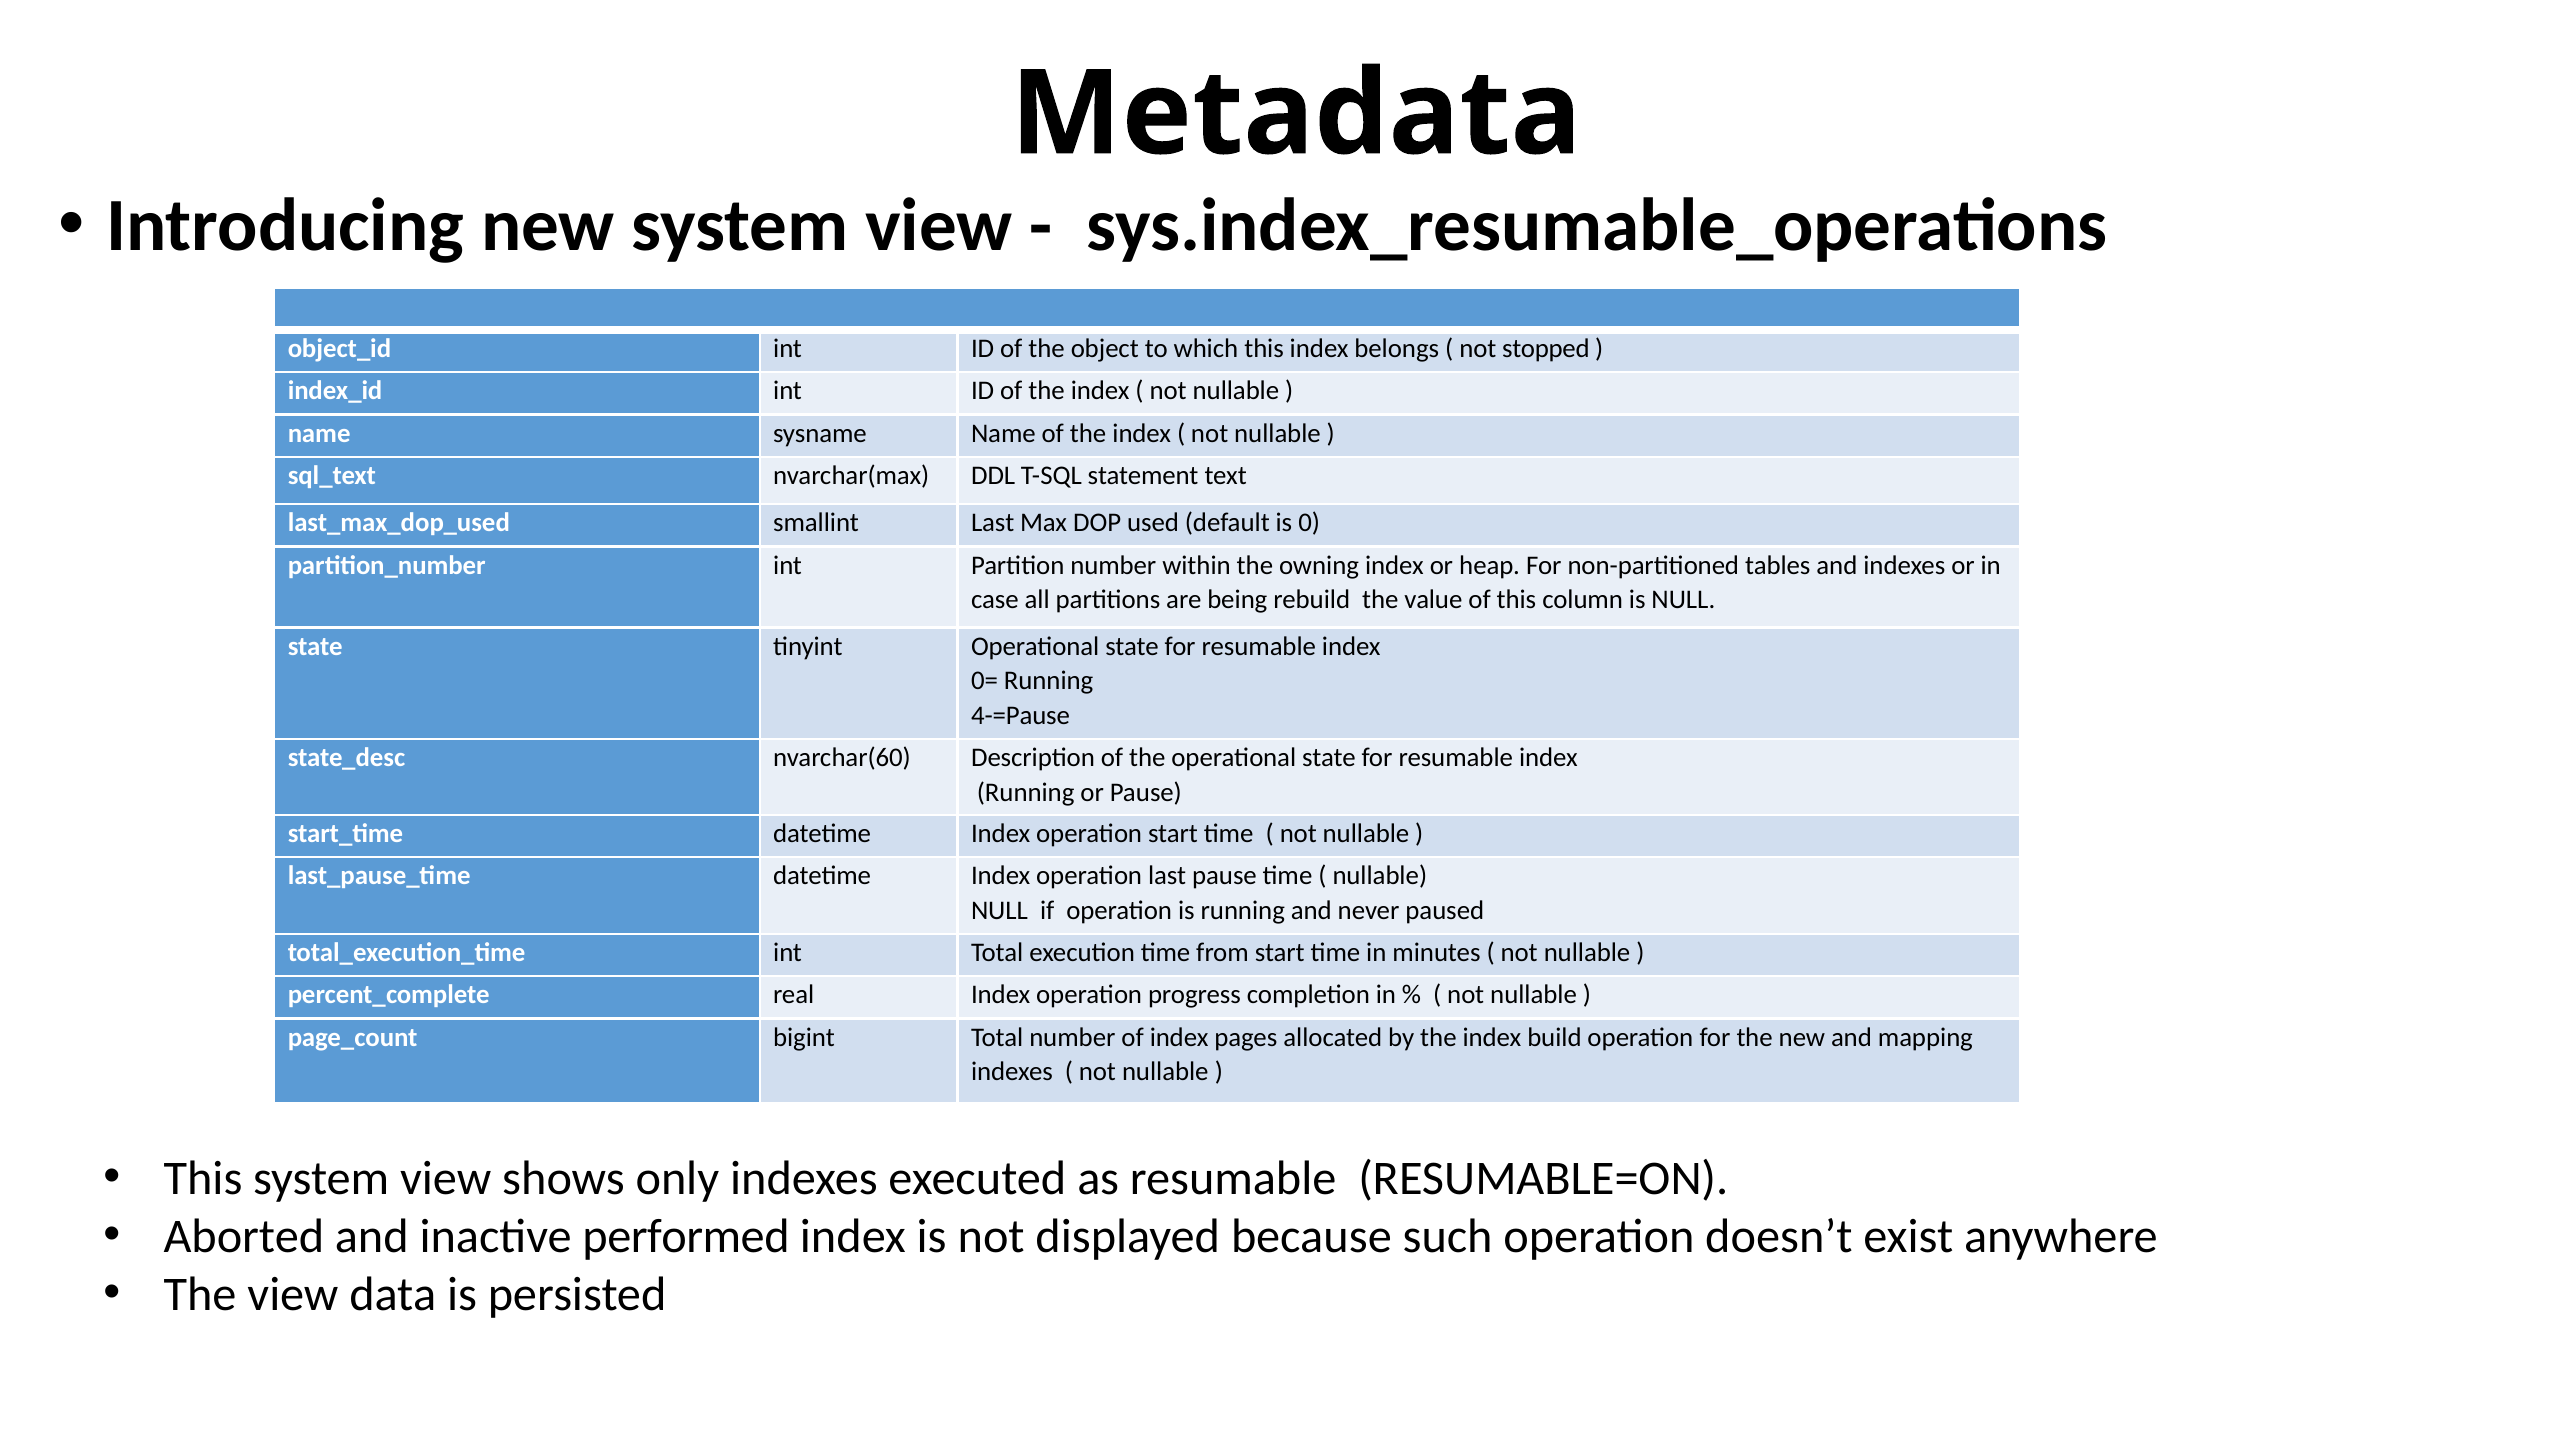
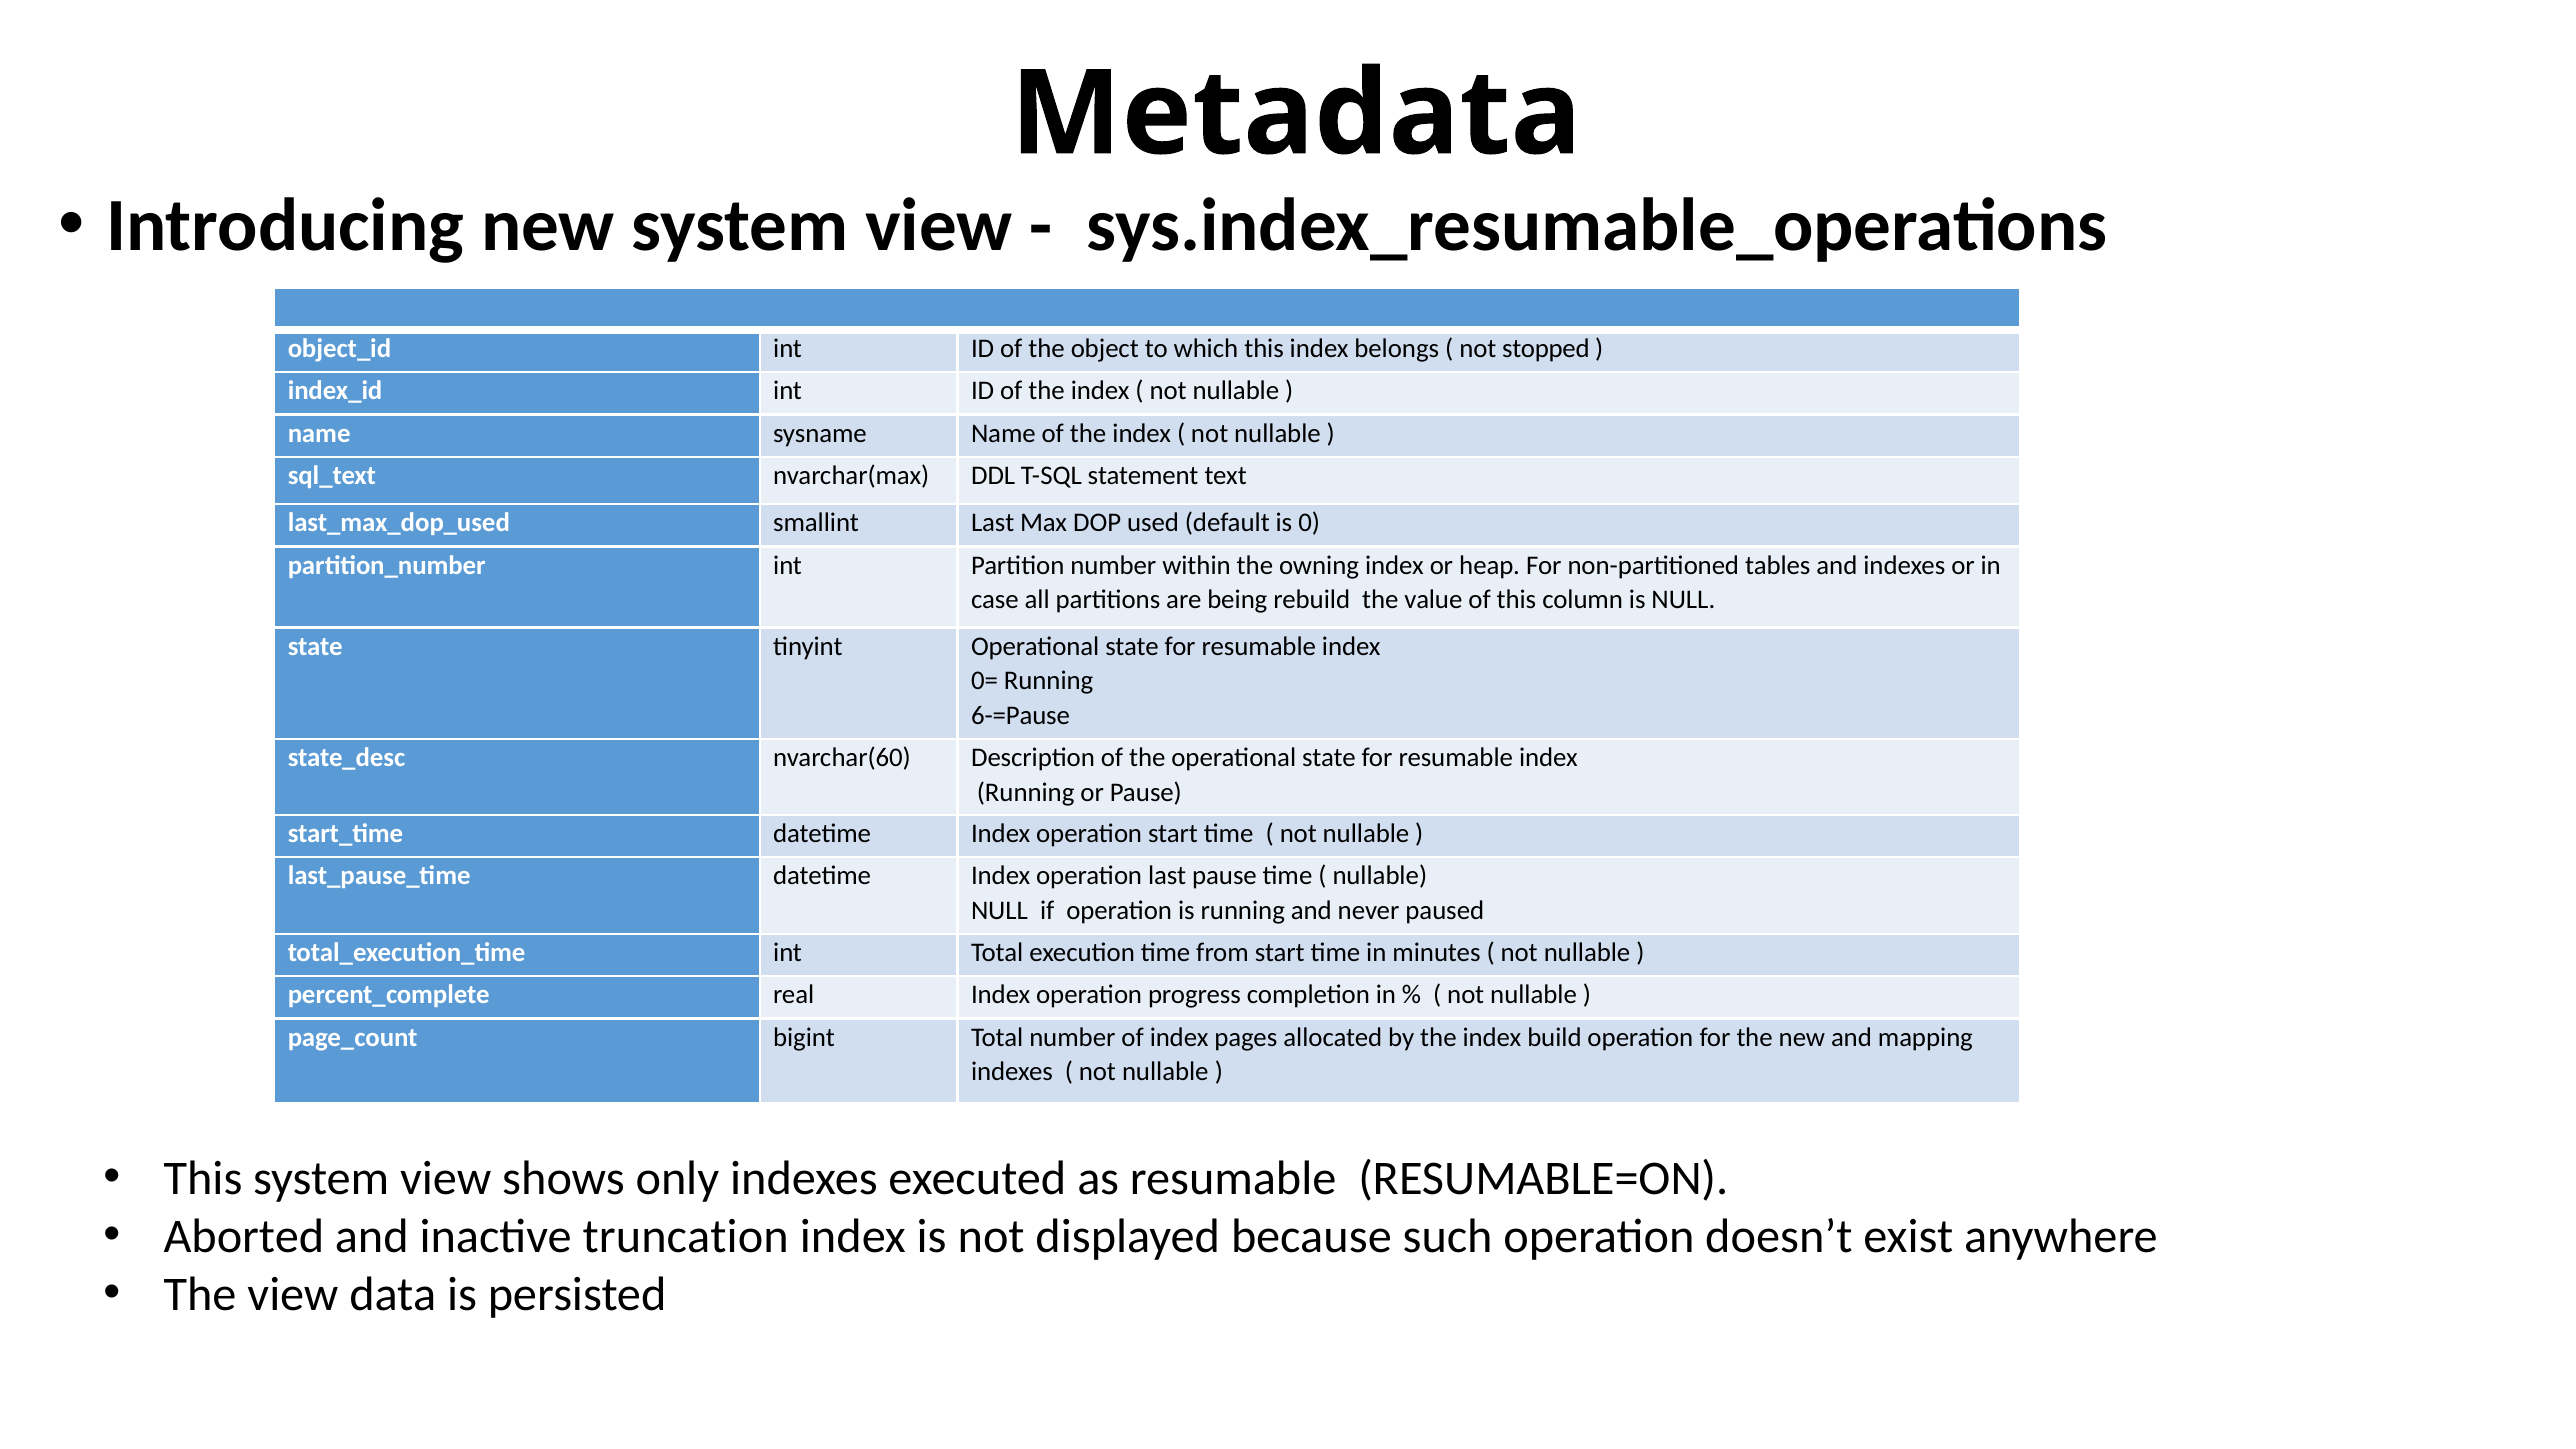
4-=Pause: 4-=Pause -> 6-=Pause
performed: performed -> truncation
